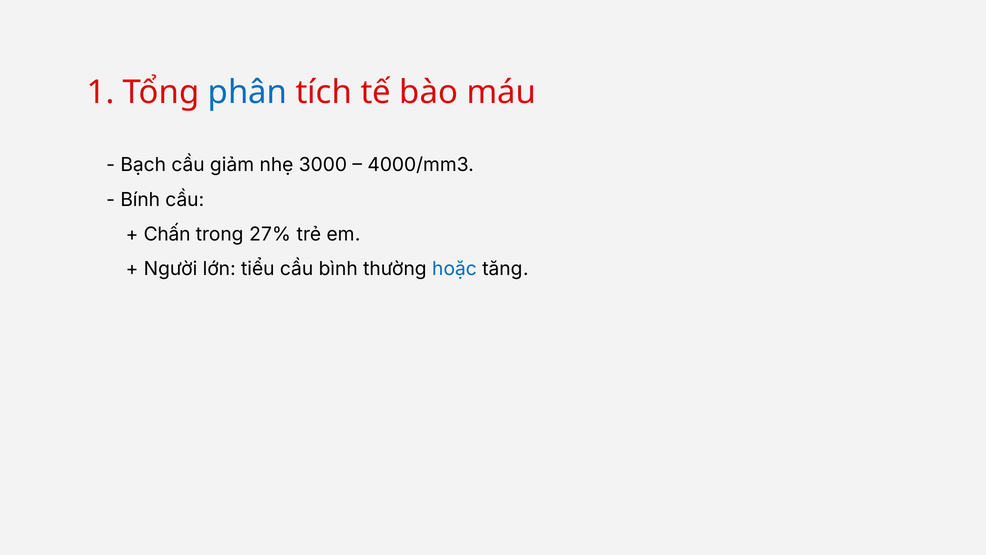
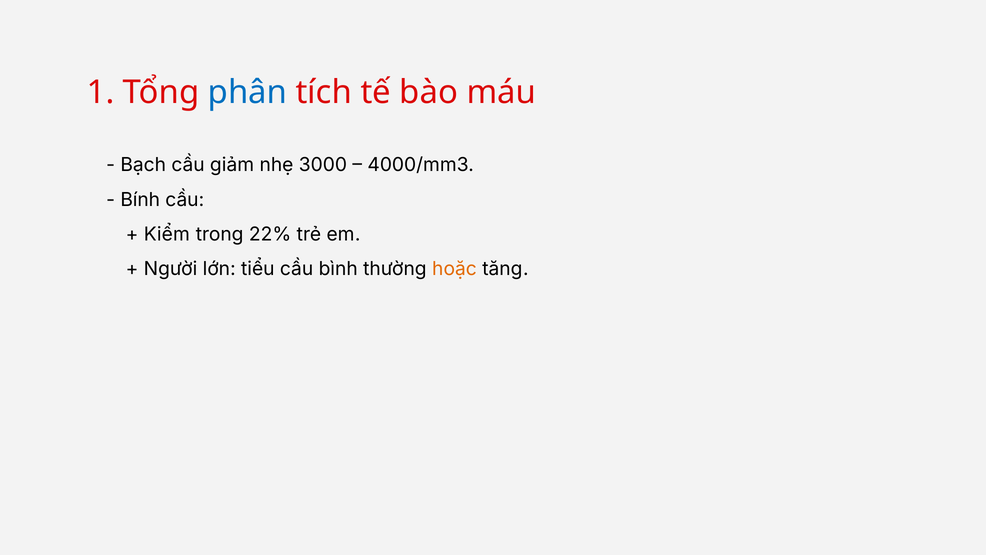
Chấn: Chấn -> Kiểm
27%: 27% -> 22%
hoặc colour: blue -> orange
